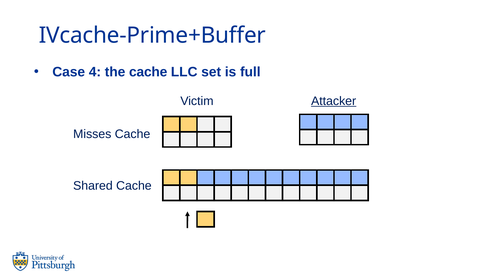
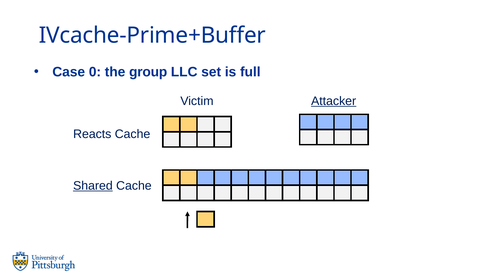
4: 4 -> 0
the cache: cache -> group
Misses: Misses -> Reacts
Shared underline: none -> present
